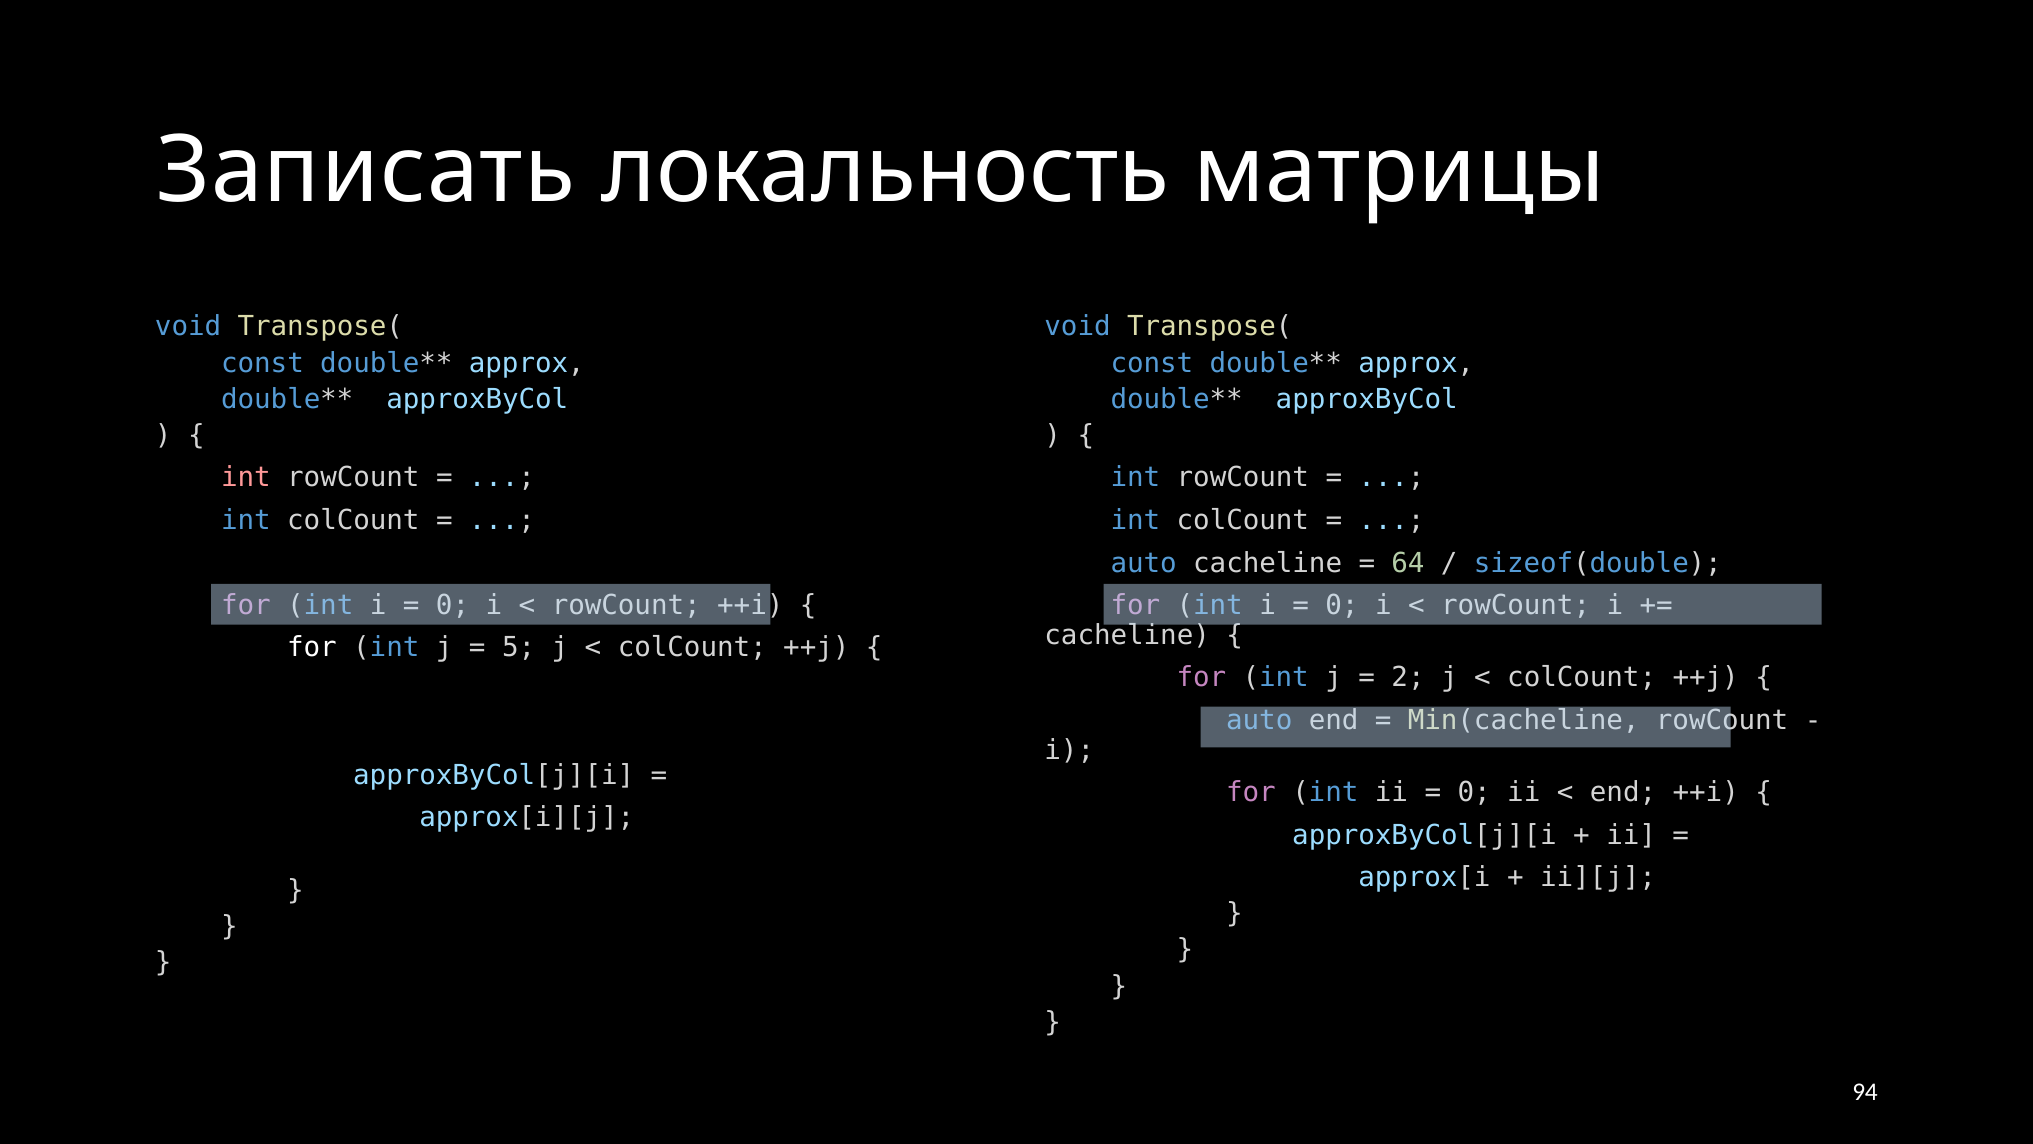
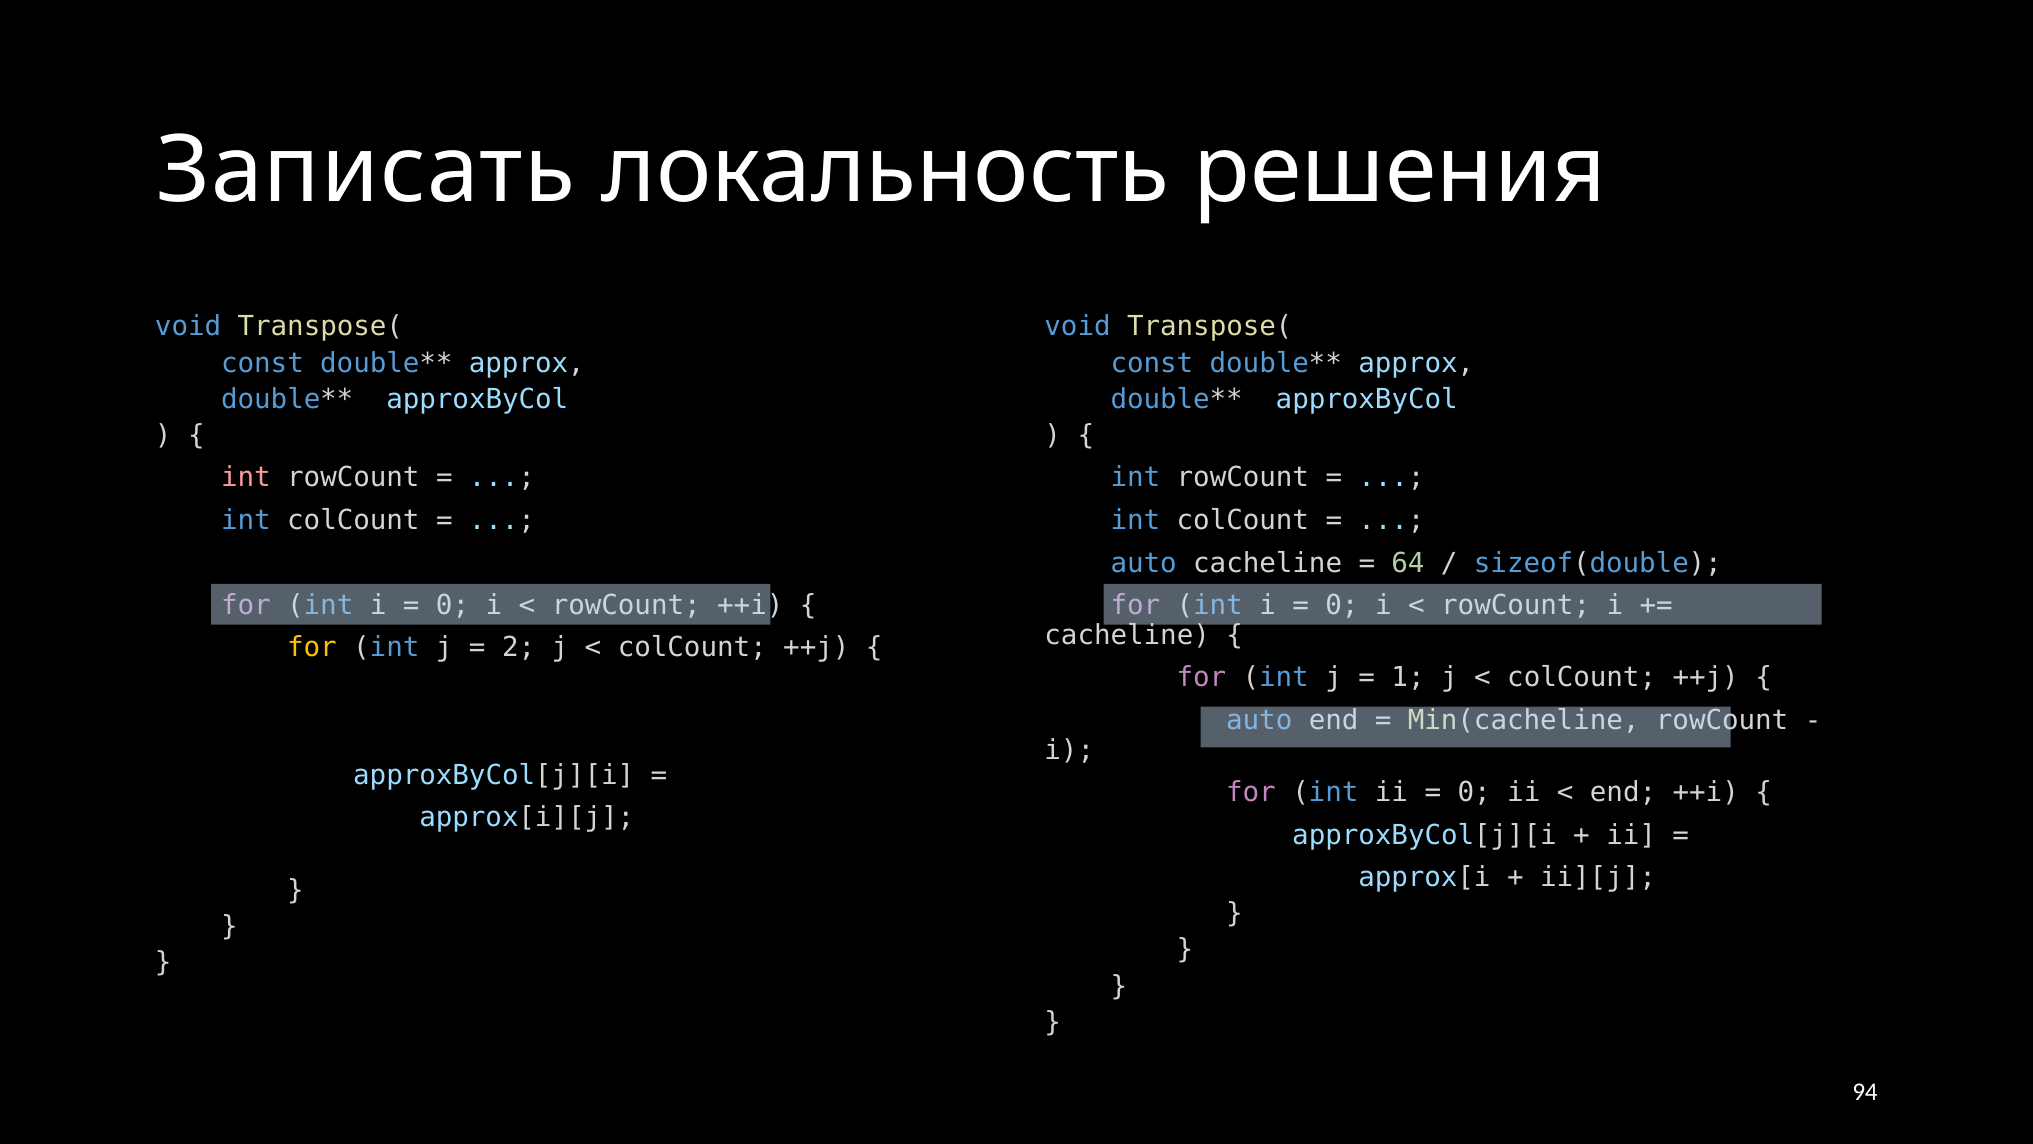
матрицы: матрицы -> решения
for at (312, 648) colour: white -> yellow
5: 5 -> 2
2: 2 -> 1
